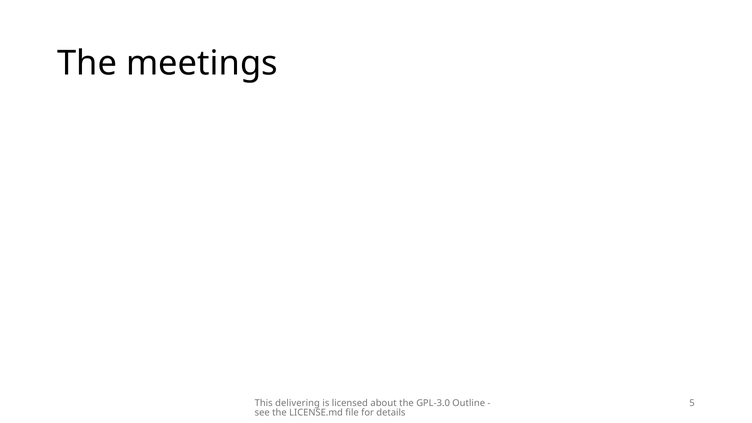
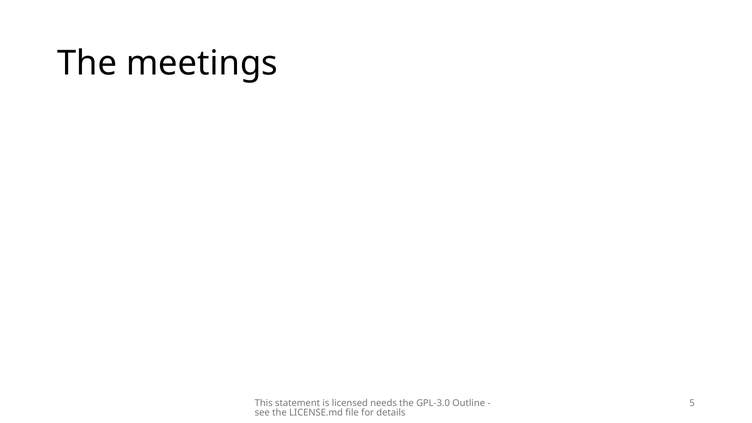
delivering: delivering -> statement
about: about -> needs
